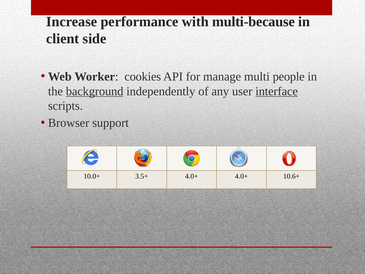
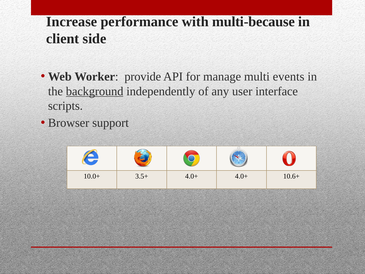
cookies: cookies -> provide
people: people -> events
interface underline: present -> none
